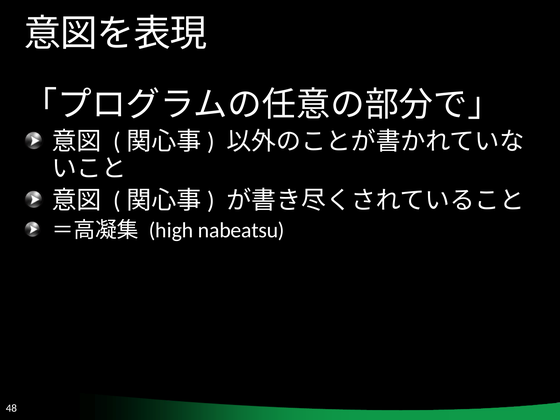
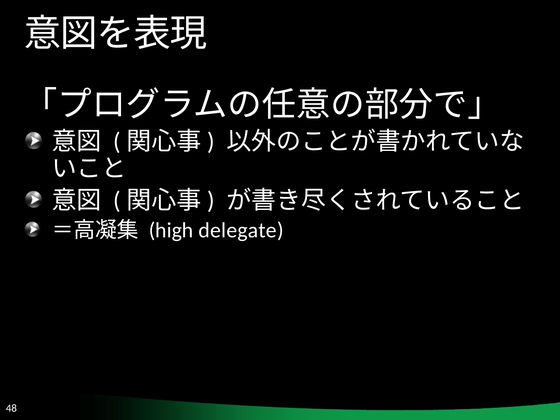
nabeatsu: nabeatsu -> delegate
